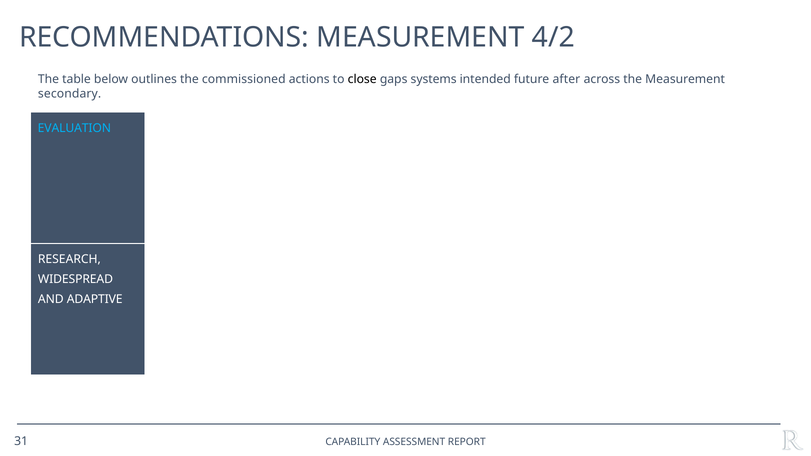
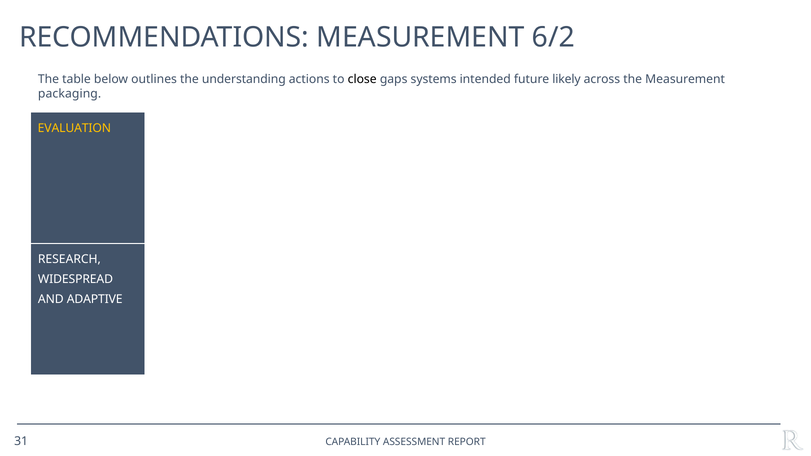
4/2: 4/2 -> 6/2
commissioned: commissioned -> understanding
after: after -> likely
secondary: secondary -> packaging
EVALUATION colour: light blue -> yellow
